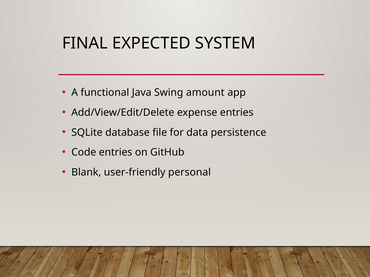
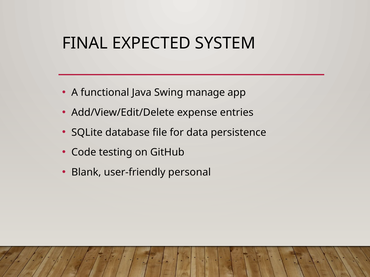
amount: amount -> manage
Code entries: entries -> testing
